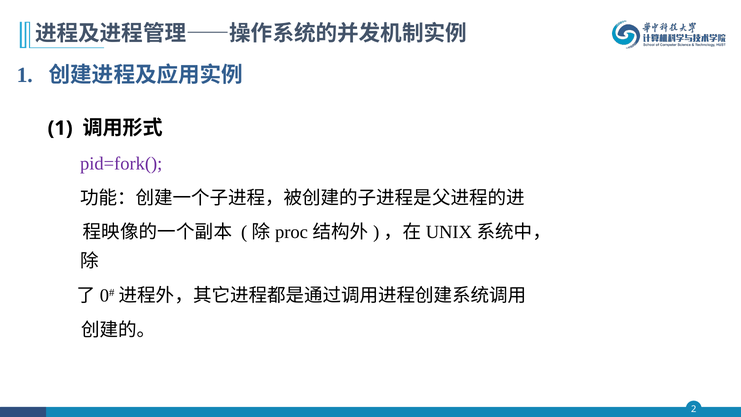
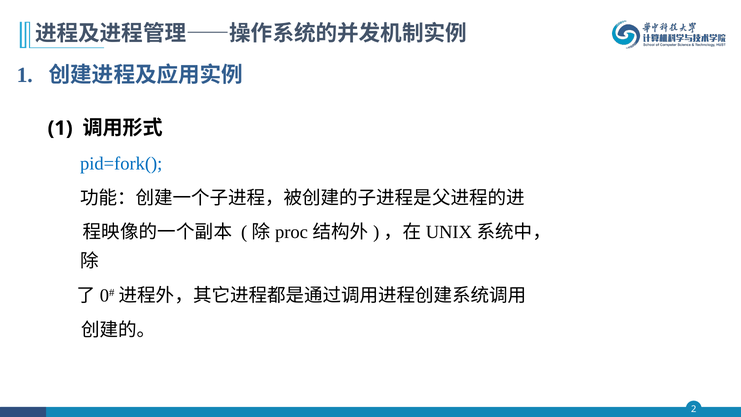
pid=fork( colour: purple -> blue
